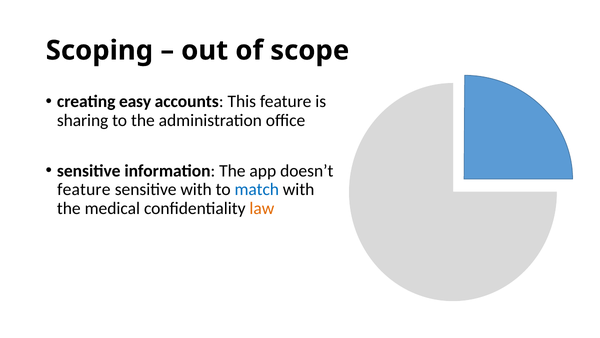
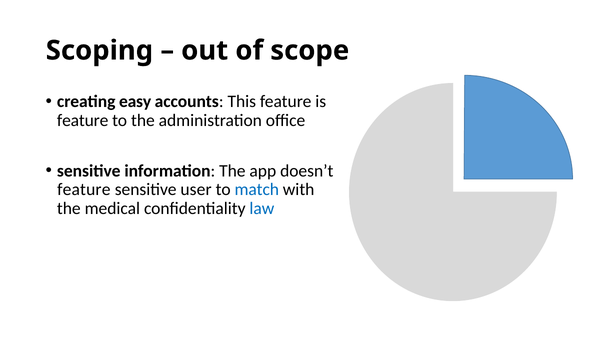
sharing at (83, 120): sharing -> feature
sensitive with: with -> user
law colour: orange -> blue
